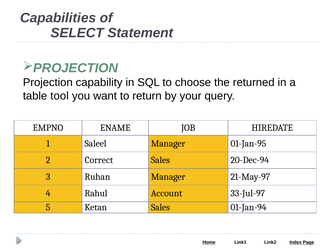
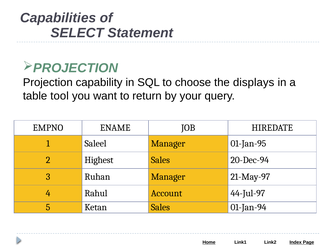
returned: returned -> displays
Correct: Correct -> Highest
33-Jul-97: 33-Jul-97 -> 44-Jul-97
